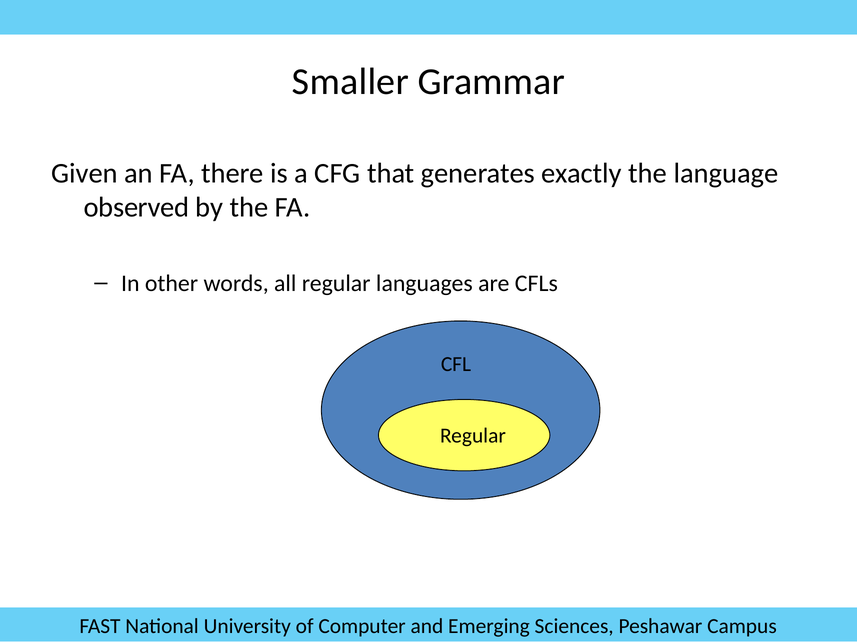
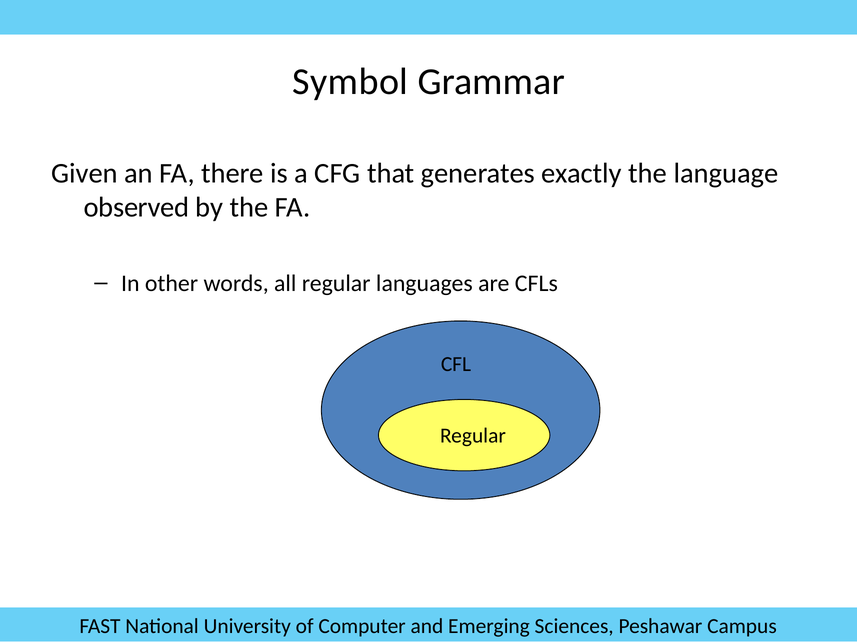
Smaller: Smaller -> Symbol
